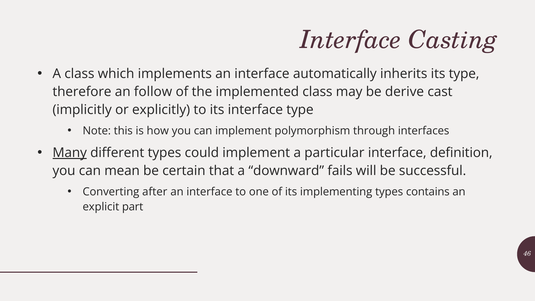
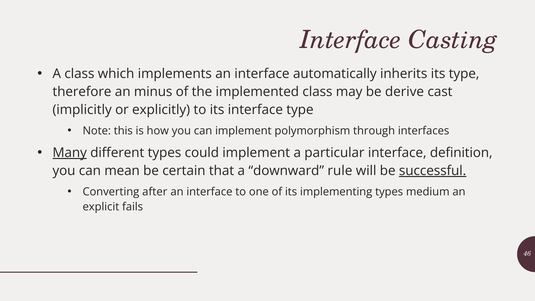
follow: follow -> minus
fails: fails -> rule
successful underline: none -> present
contains: contains -> medium
part: part -> fails
